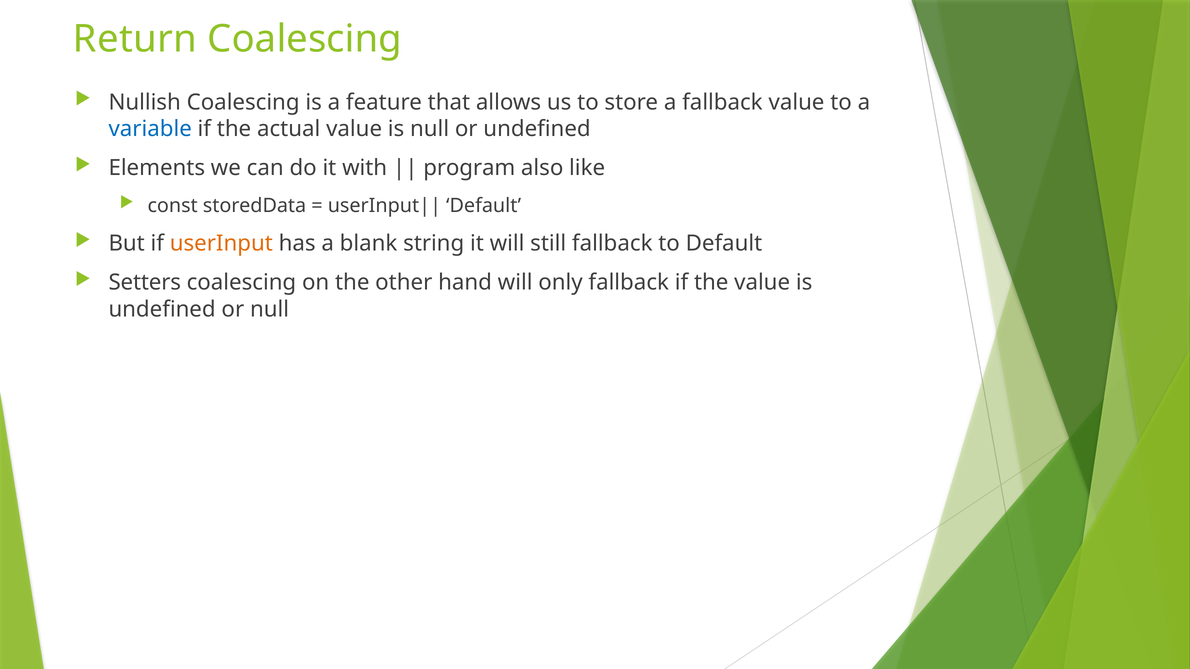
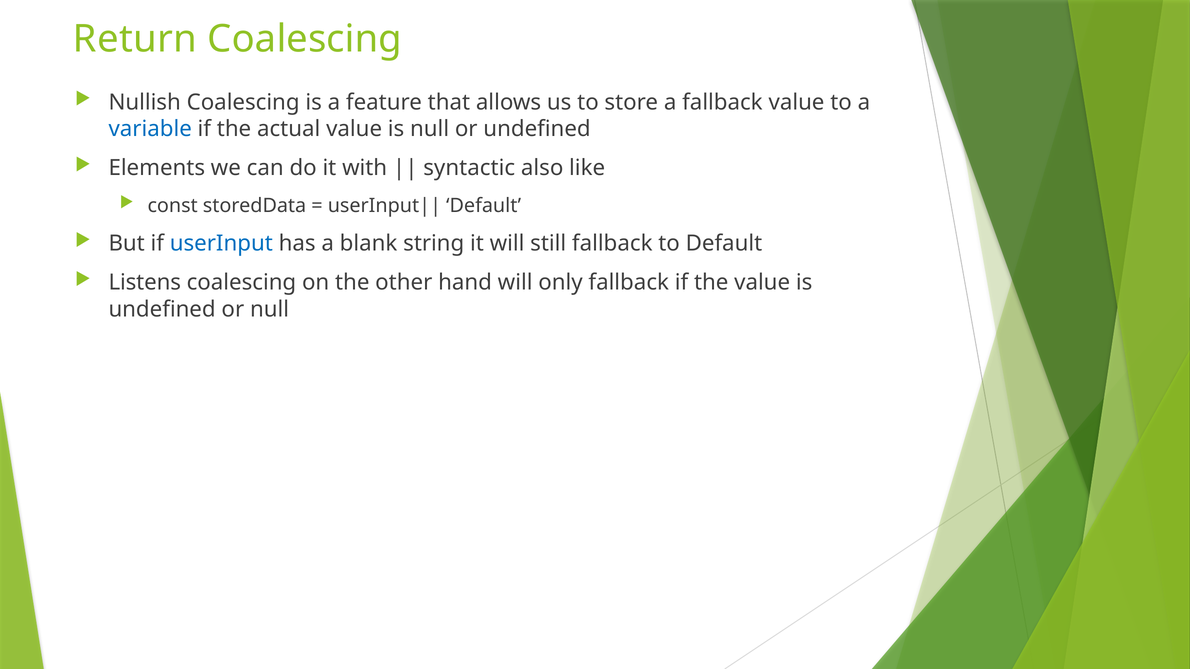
program: program -> syntactic
userInput colour: orange -> blue
Setters: Setters -> Listens
